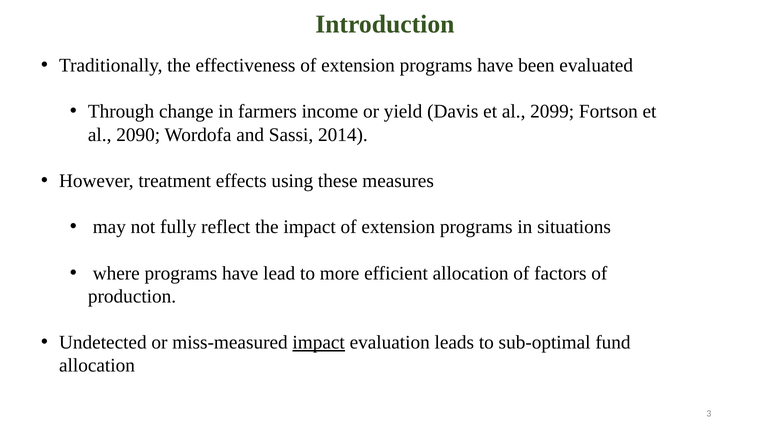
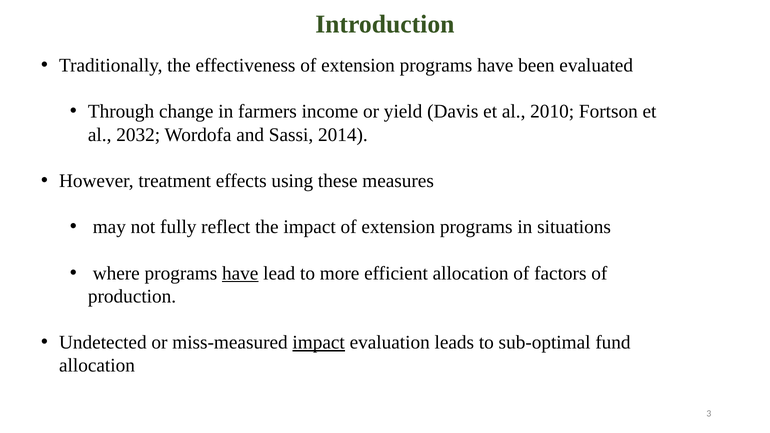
2099: 2099 -> 2010
2090: 2090 -> 2032
have at (240, 273) underline: none -> present
